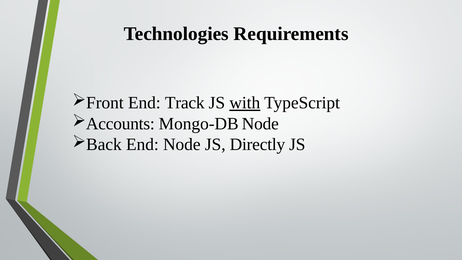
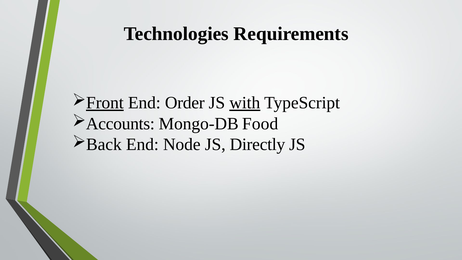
Front underline: none -> present
Track: Track -> Order
Mongo-DB Node: Node -> Food
